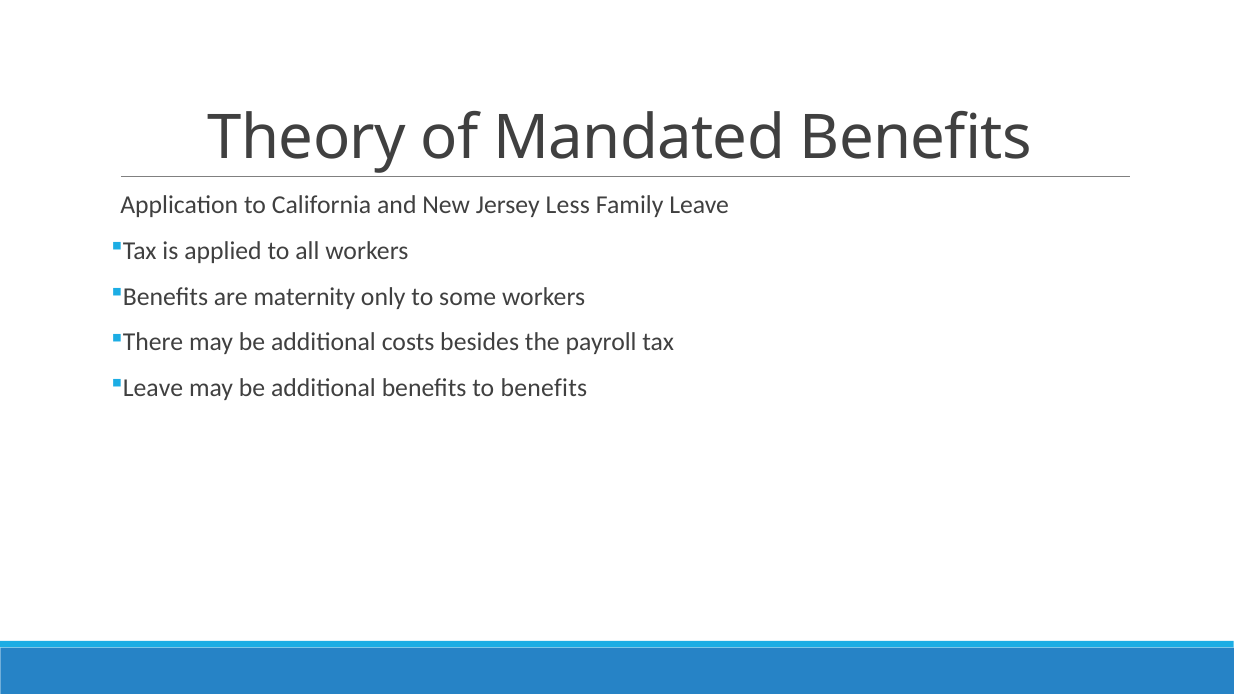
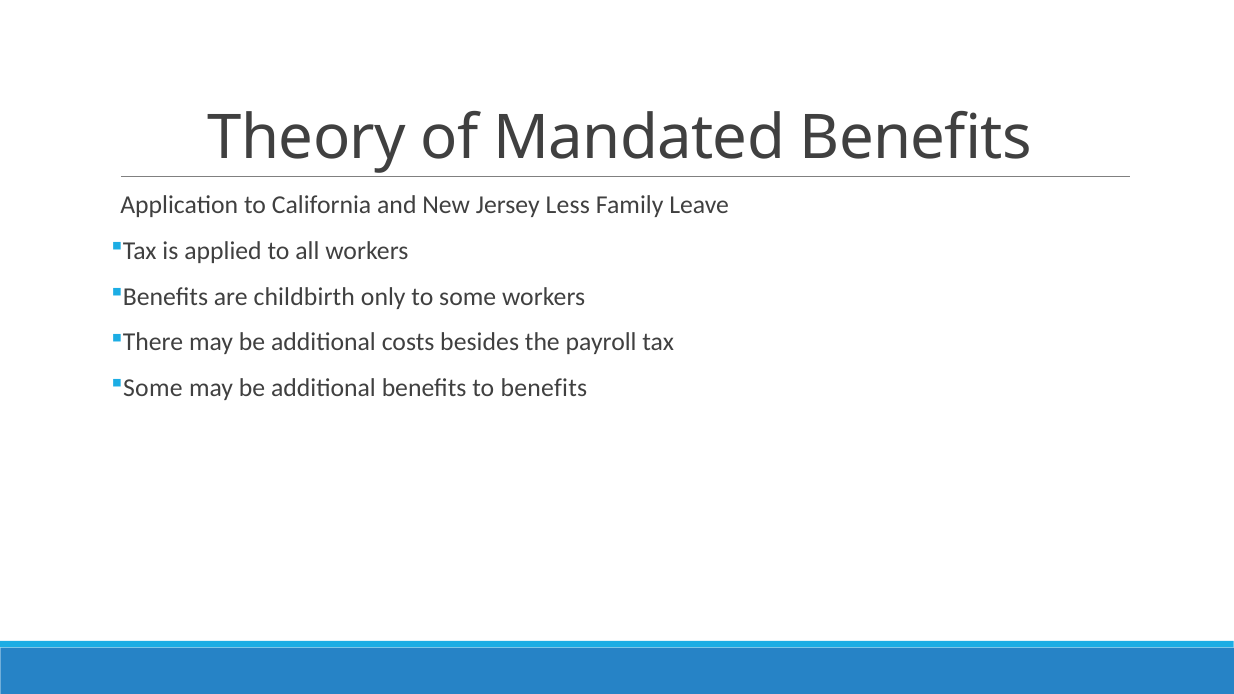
maternity: maternity -> childbirth
Leave at (153, 388): Leave -> Some
